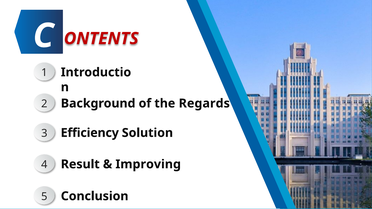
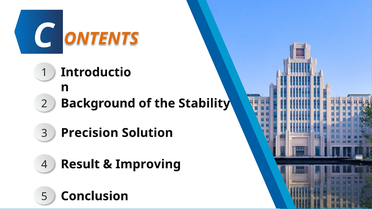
ONTENTS colour: red -> orange
Regards: Regards -> Stability
Efficiency: Efficiency -> Precision
